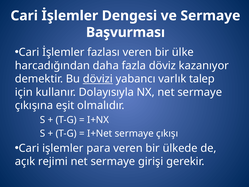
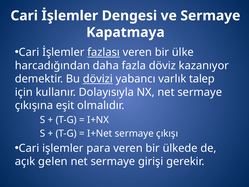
Başvurması: Başvurması -> Kapatmaya
fazlası underline: none -> present
rejimi: rejimi -> gelen
